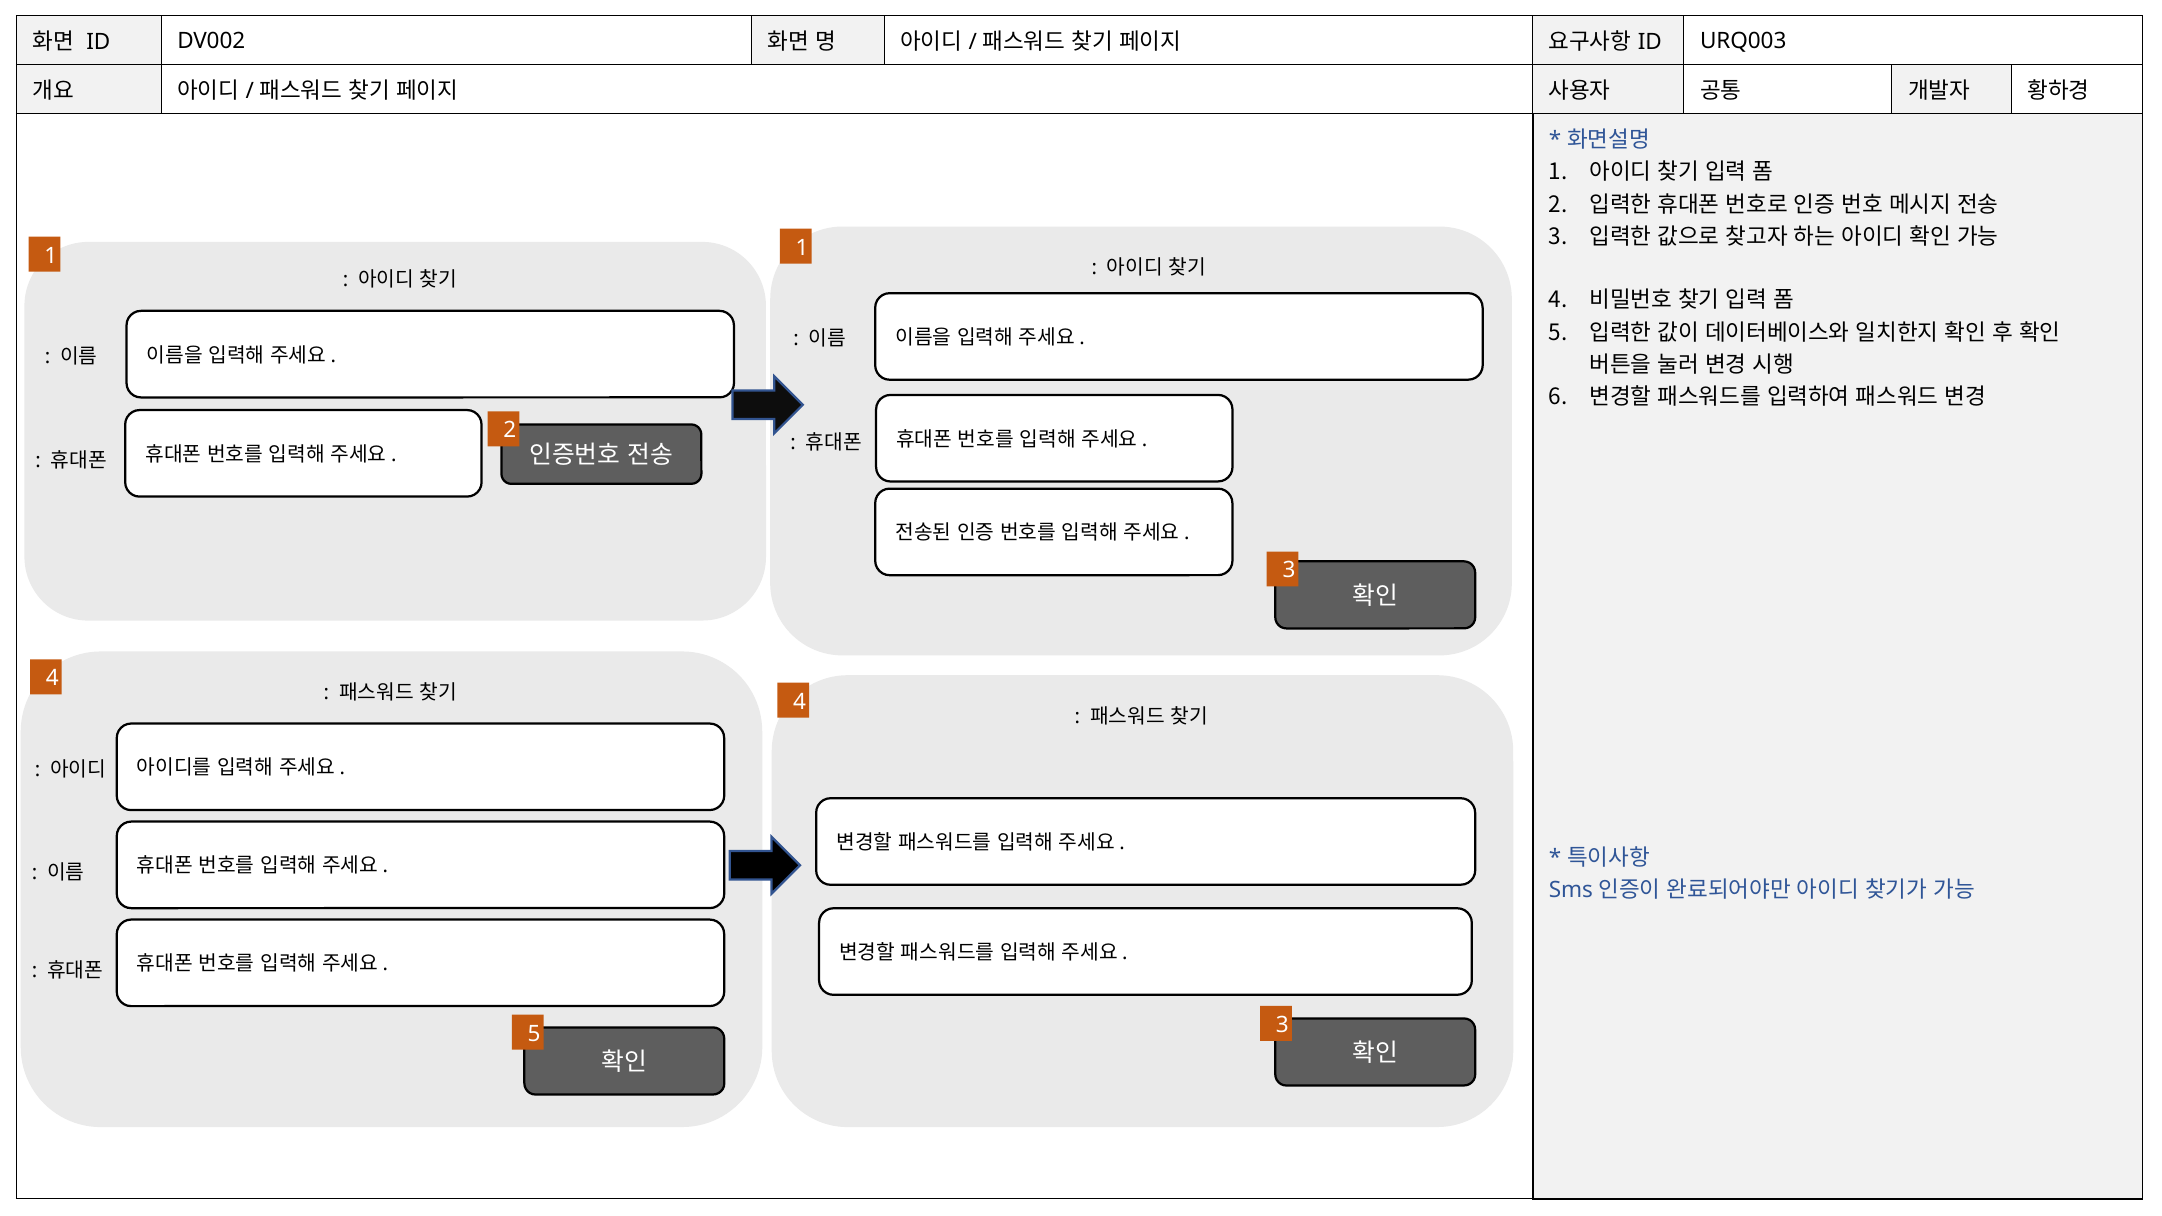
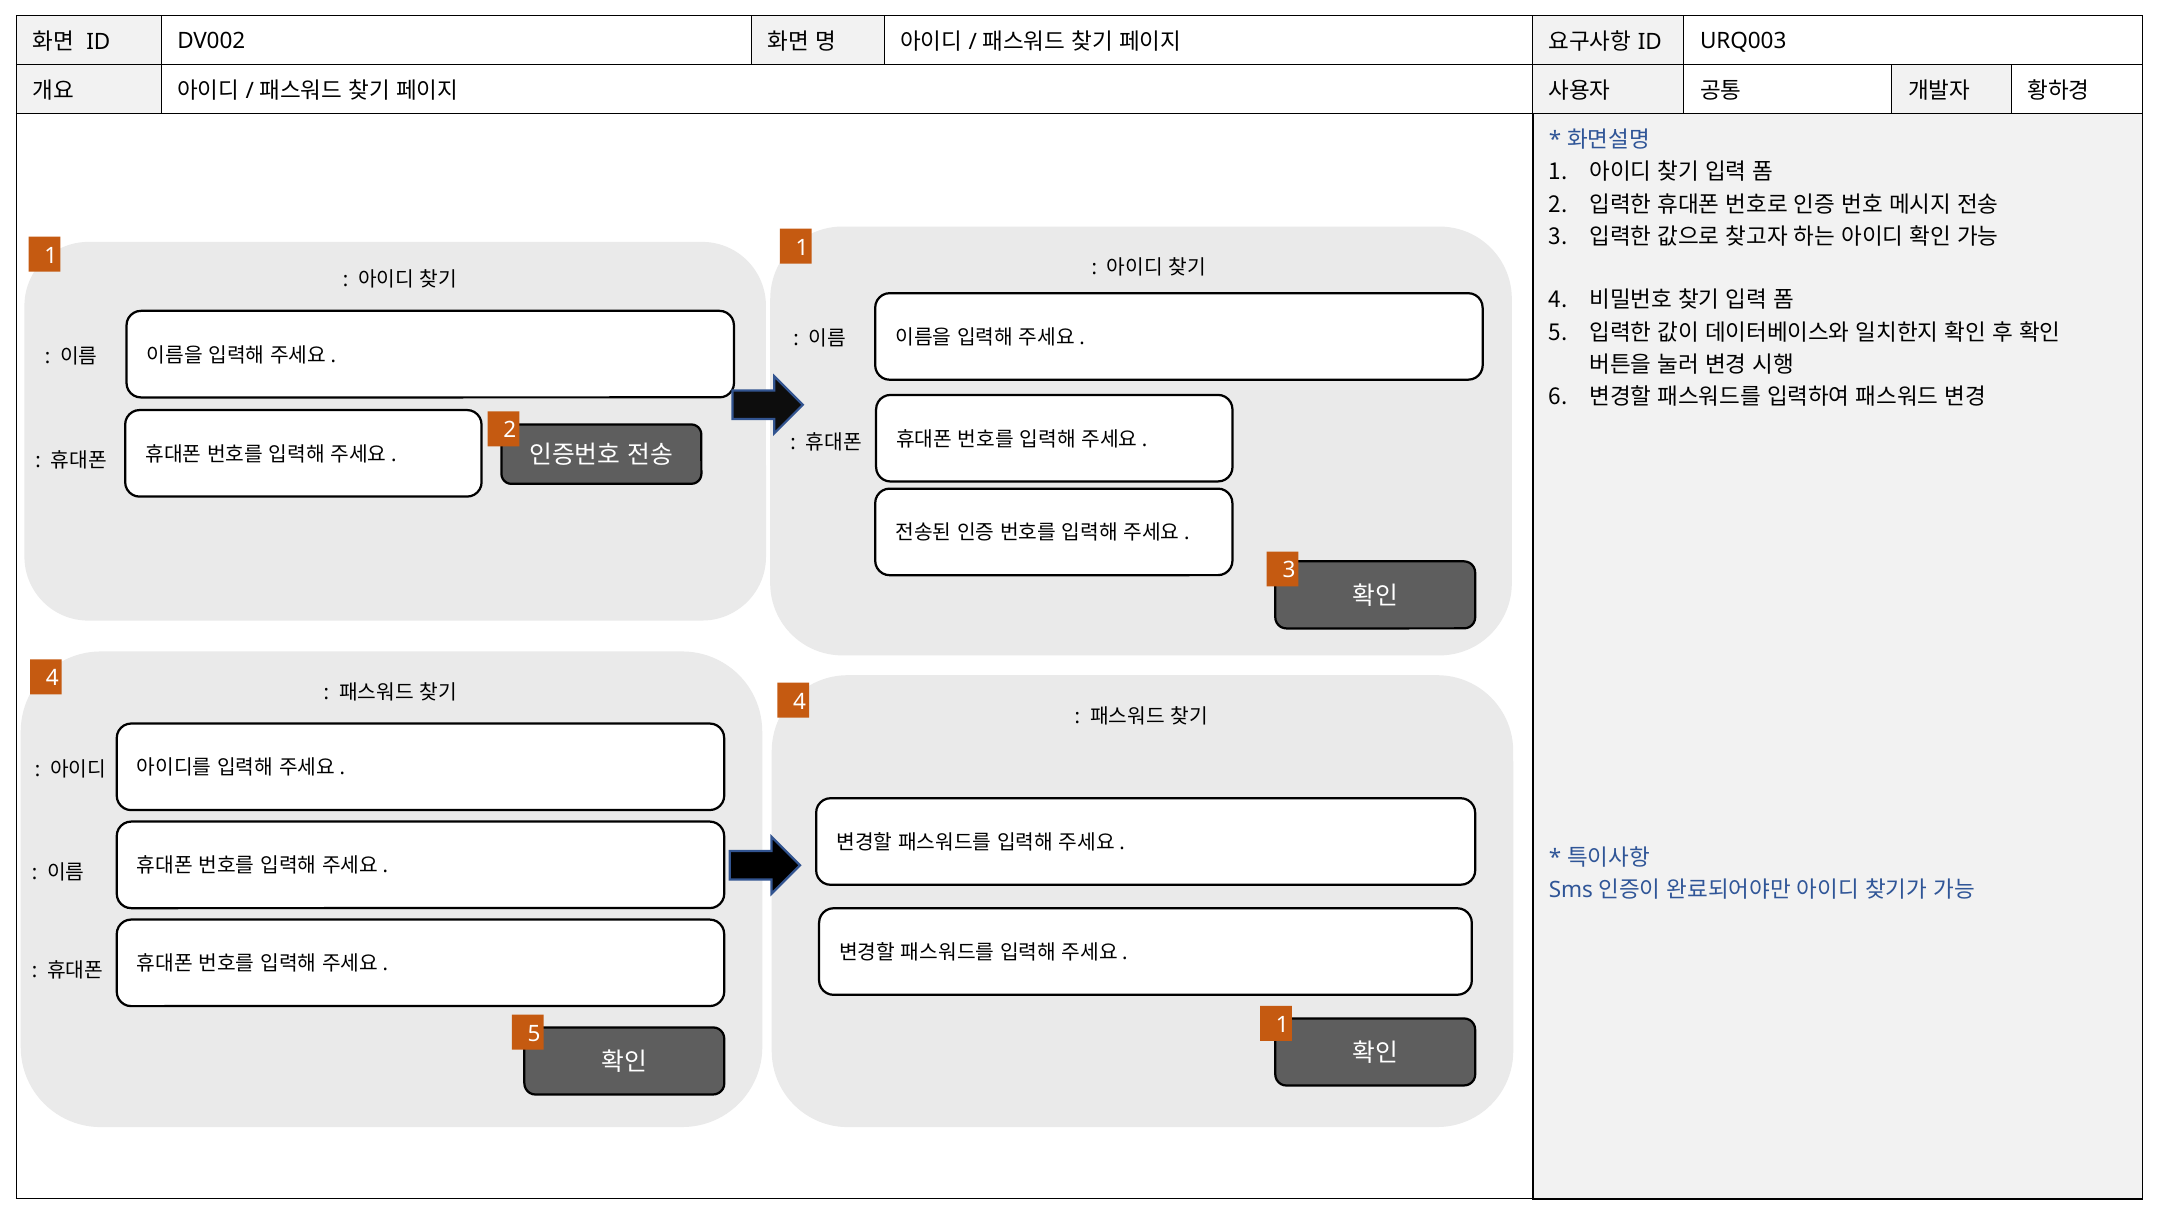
5 3: 3 -> 1
